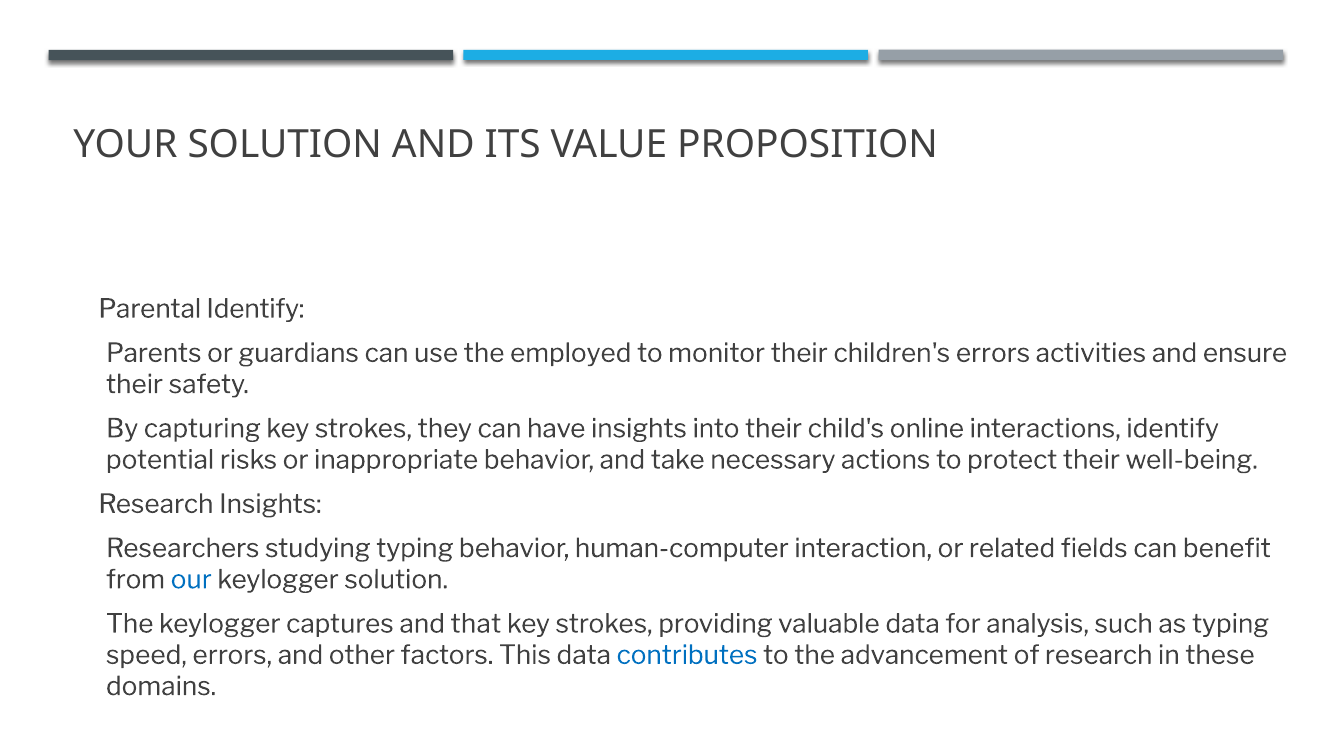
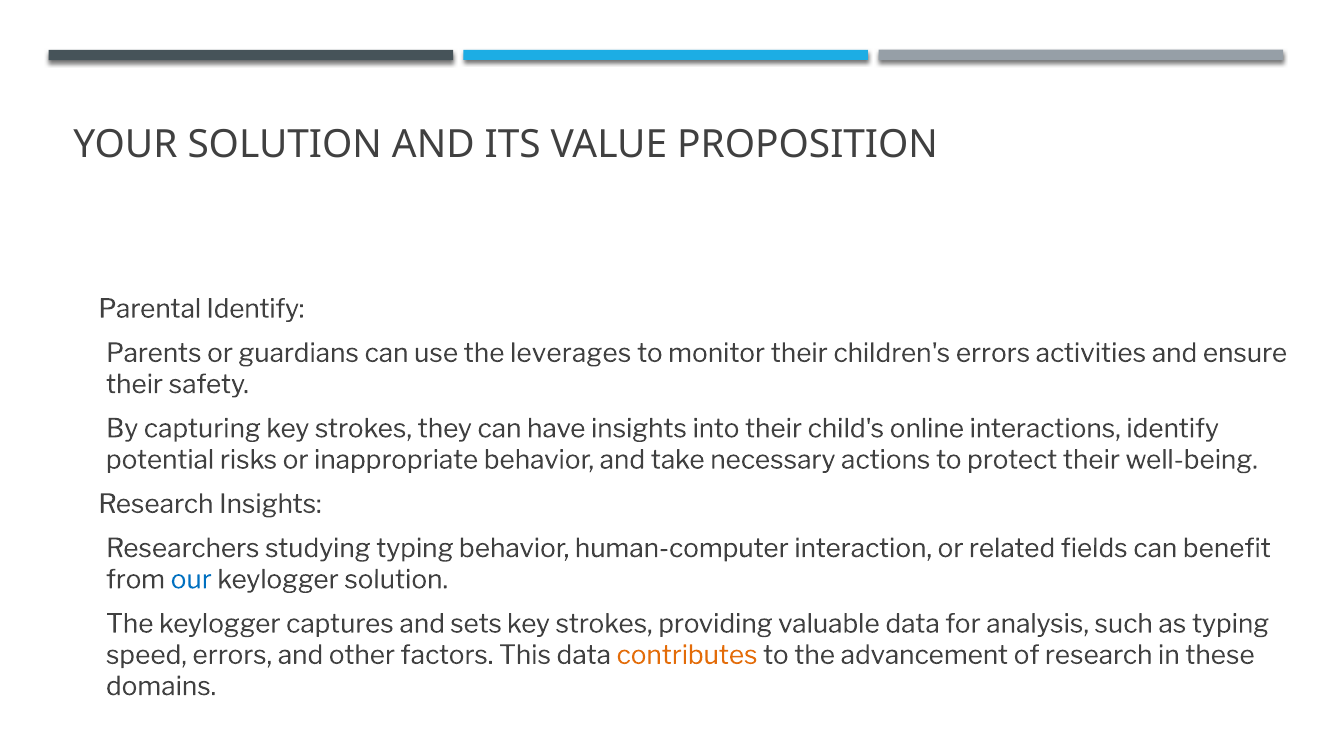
employed: employed -> leverages
that: that -> sets
contributes colour: blue -> orange
